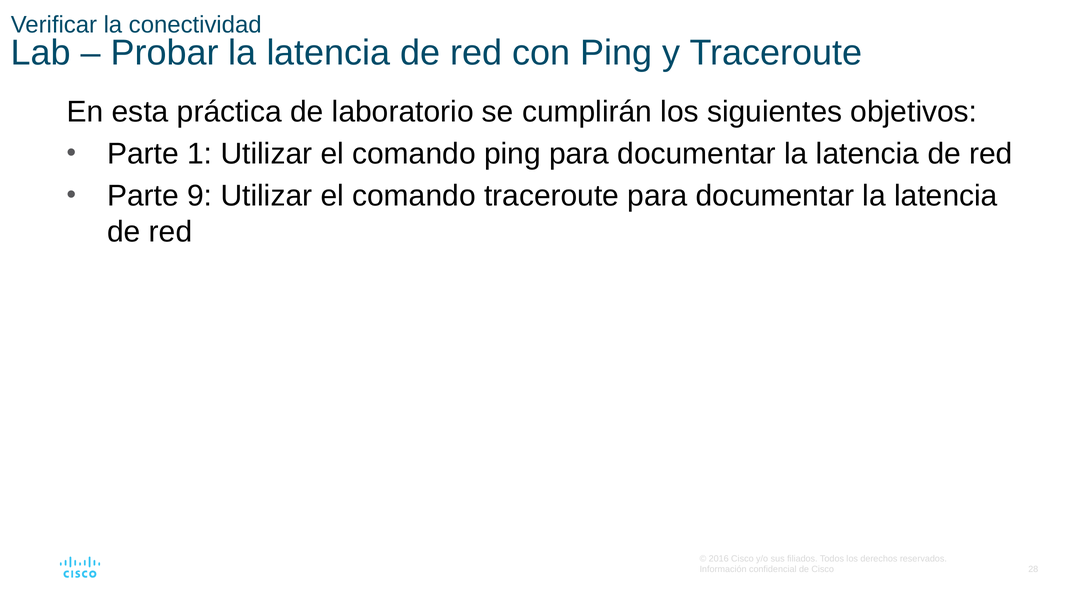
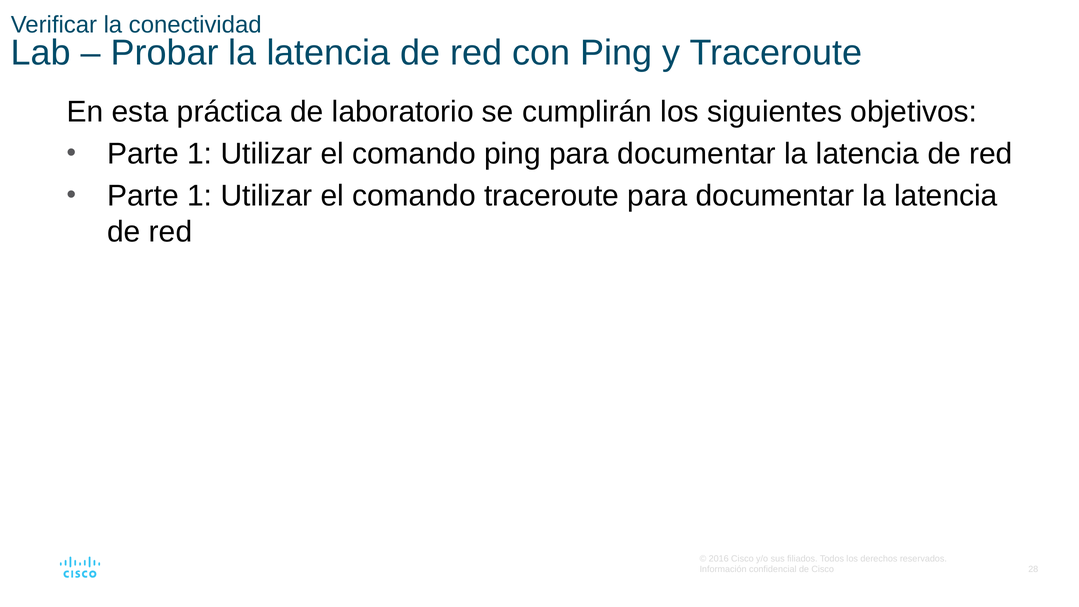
9 at (200, 196): 9 -> 1
